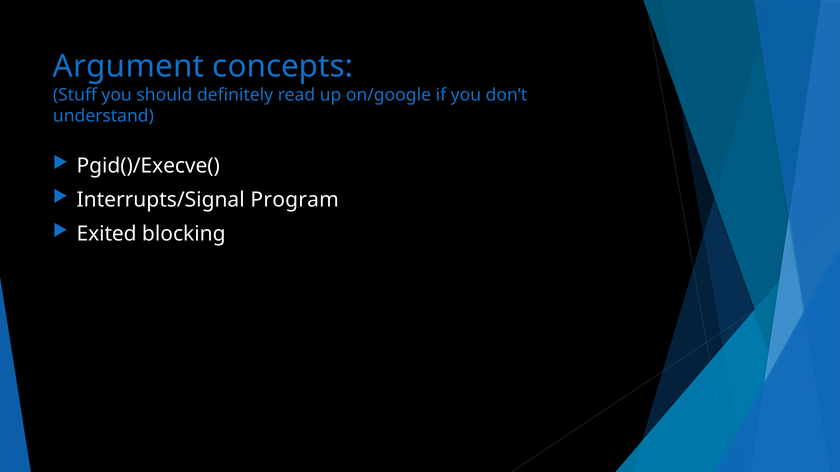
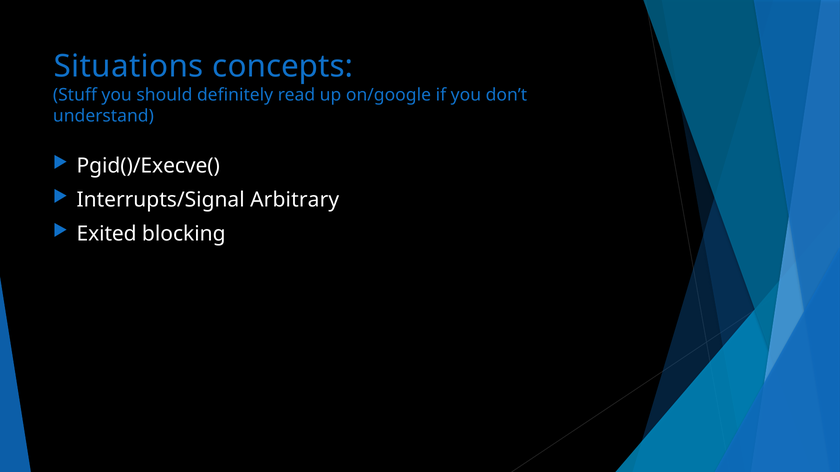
Argument: Argument -> Situations
Program: Program -> Arbitrary
